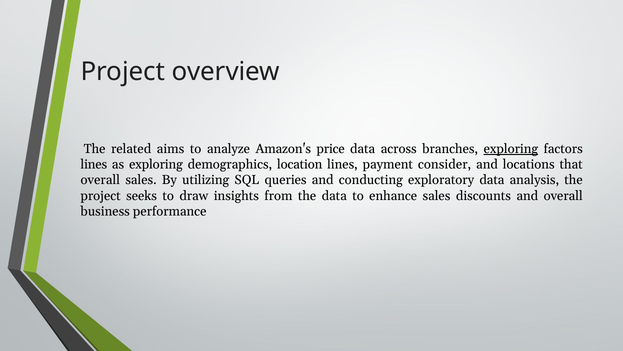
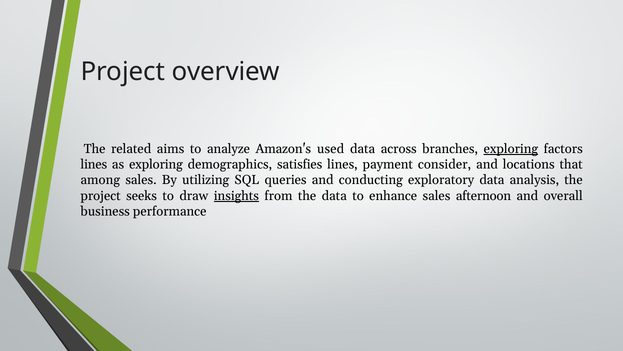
price: price -> used
location: location -> satisfies
overall at (100, 180): overall -> among
insights underline: none -> present
discounts: discounts -> afternoon
